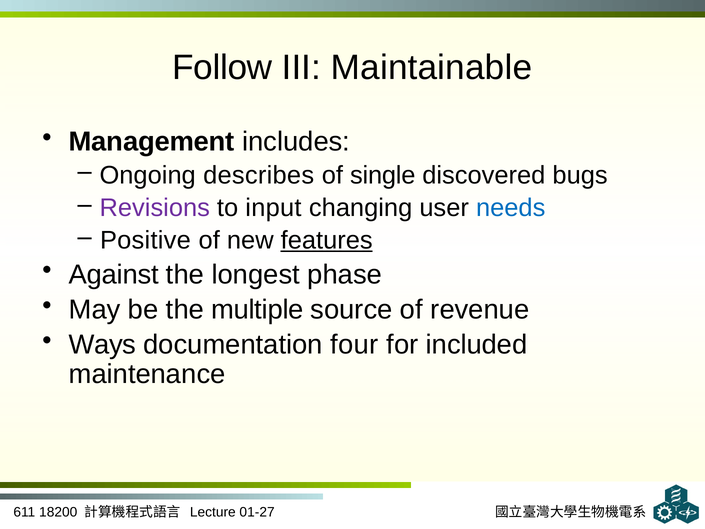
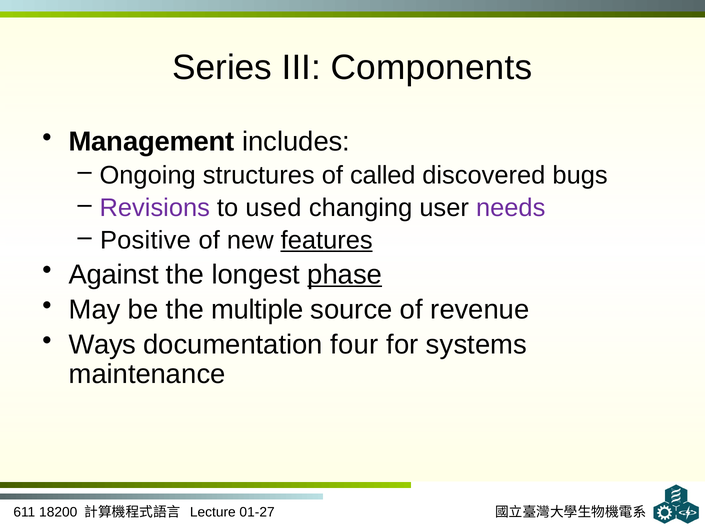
Follow: Follow -> Series
Maintainable: Maintainable -> Components
describes: describes -> structures
single: single -> called
input: input -> used
needs colour: blue -> purple
phase underline: none -> present
included: included -> systems
